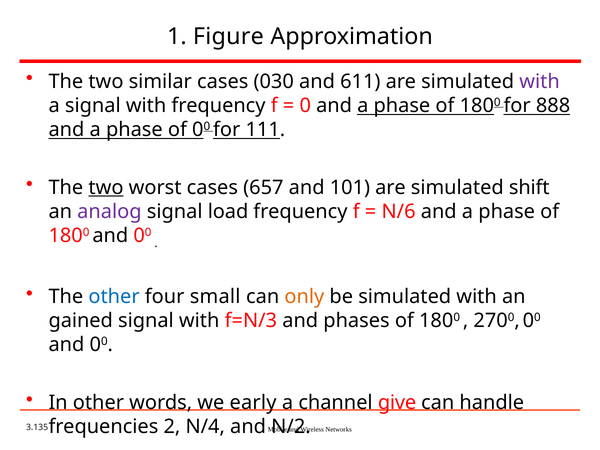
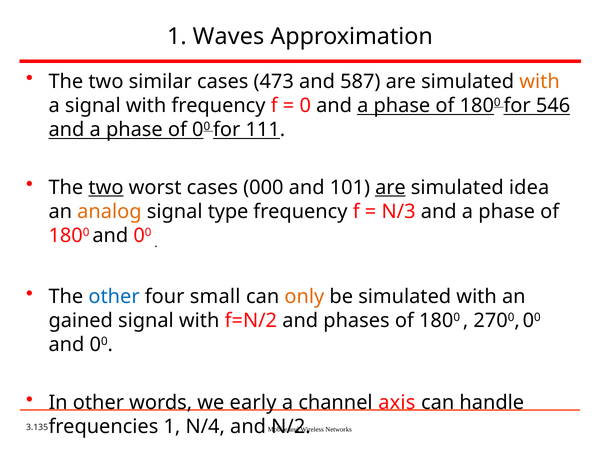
Figure: Figure -> Waves
030: 030 -> 473
611: 611 -> 587
with at (540, 81) colour: purple -> orange
888: 888 -> 546
657: 657 -> 000
are at (390, 187) underline: none -> present
shift: shift -> idea
analog colour: purple -> orange
load: load -> type
N/6: N/6 -> N/3
f=N/3: f=N/3 -> f=N/2
give: give -> axis
frequencies 2: 2 -> 1
